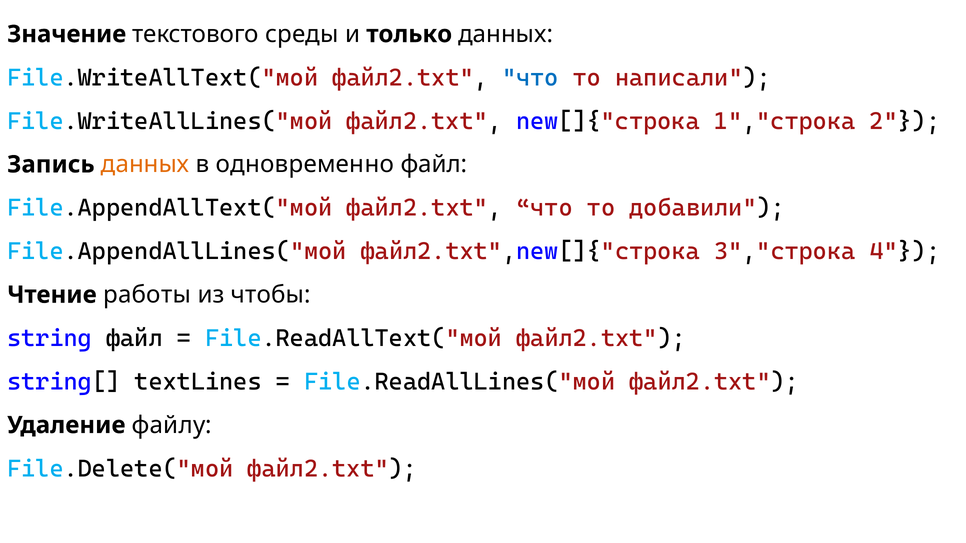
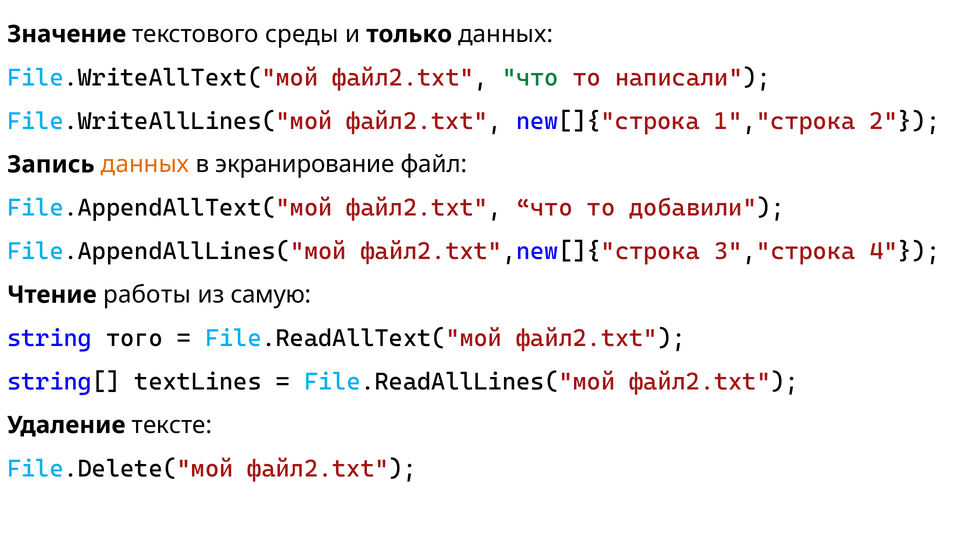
что at (530, 78) colour: blue -> green
одновременно: одновременно -> экранирование
чтобы: чтобы -> самую
string файл: файл -> того
файлу: файлу -> тексте
